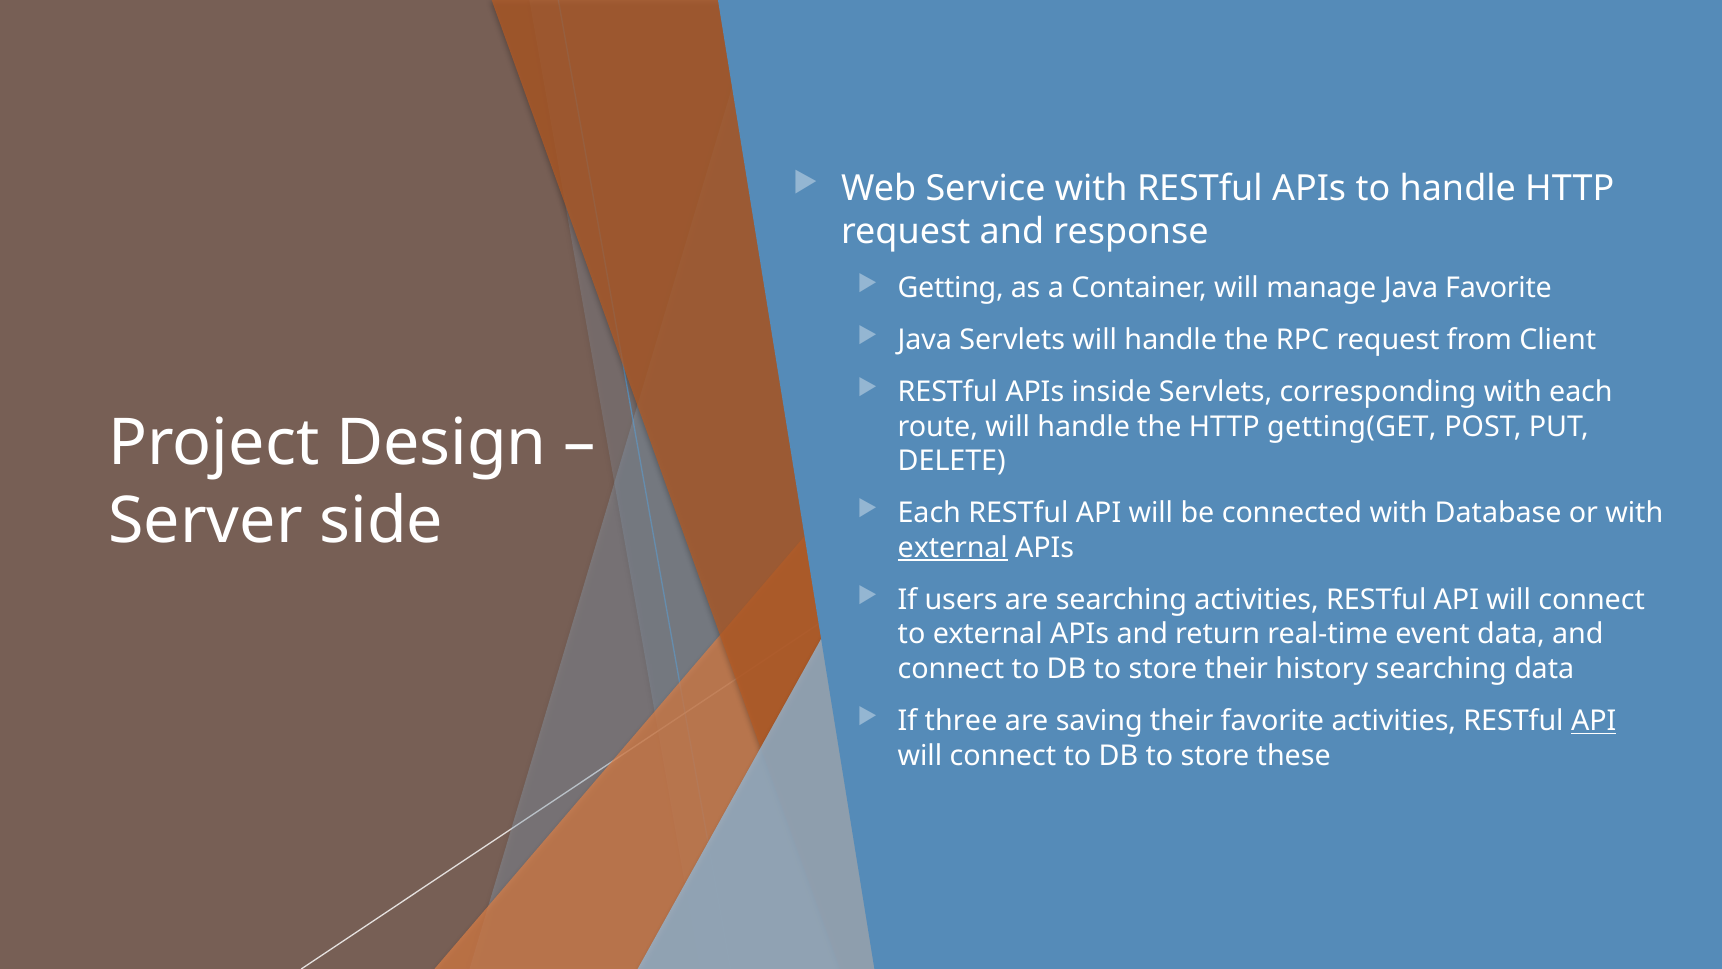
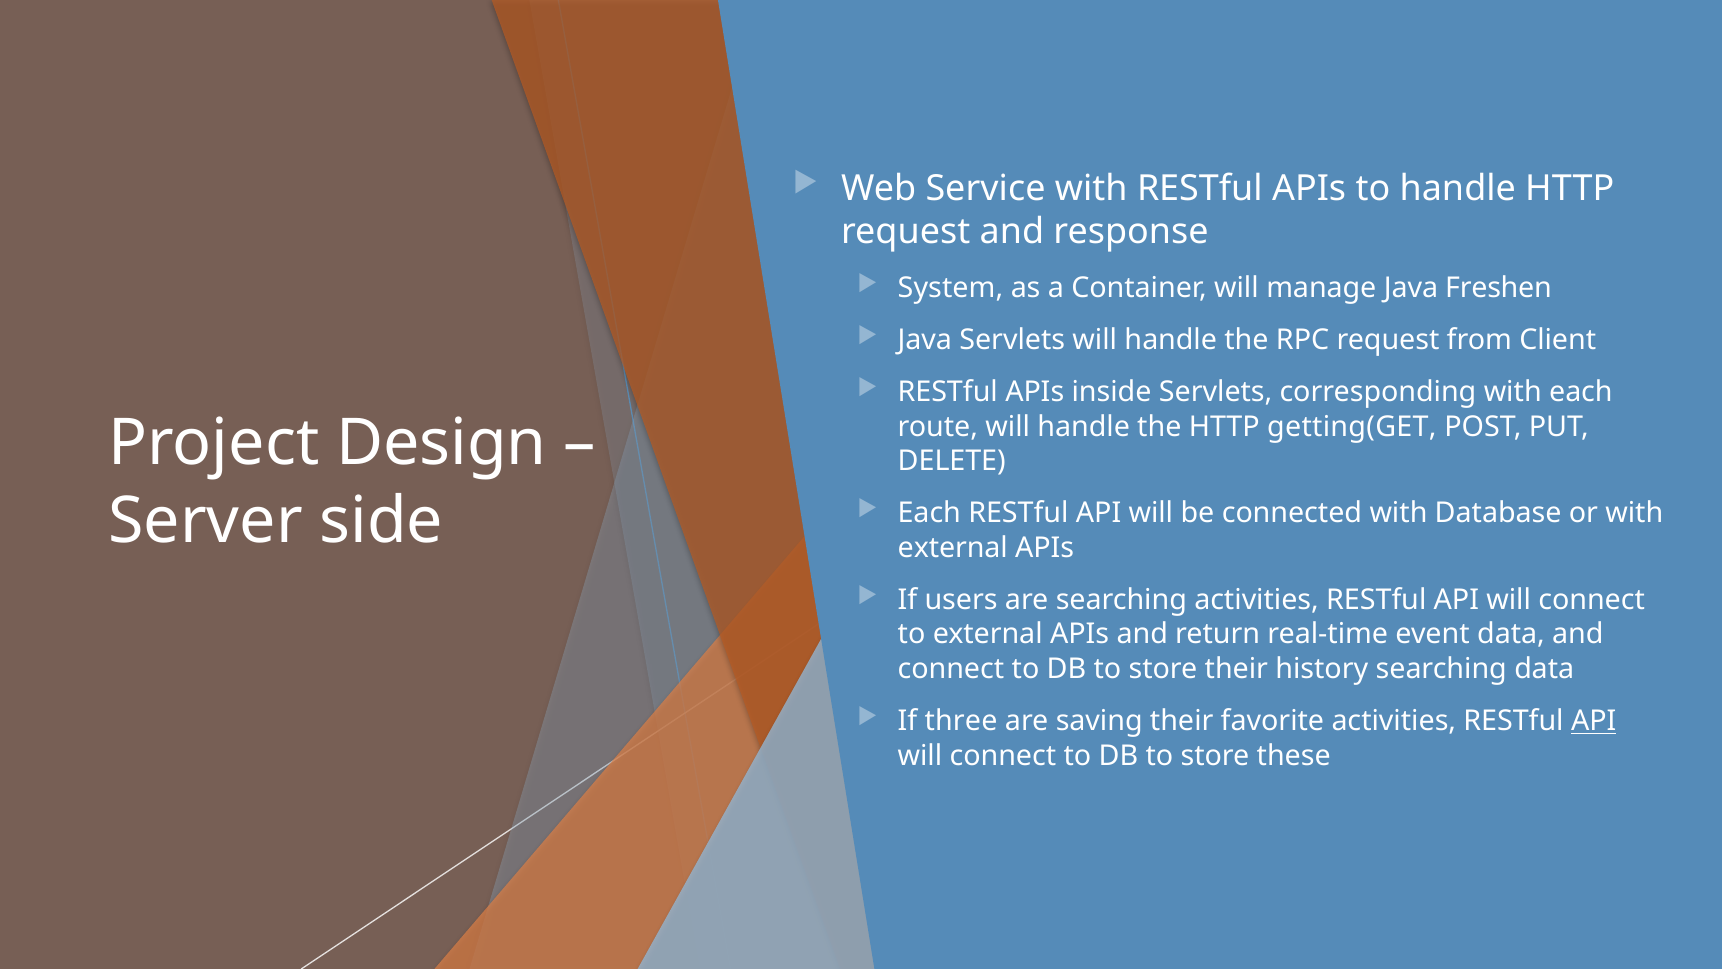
Getting: Getting -> System
Java Favorite: Favorite -> Freshen
external at (953, 548) underline: present -> none
